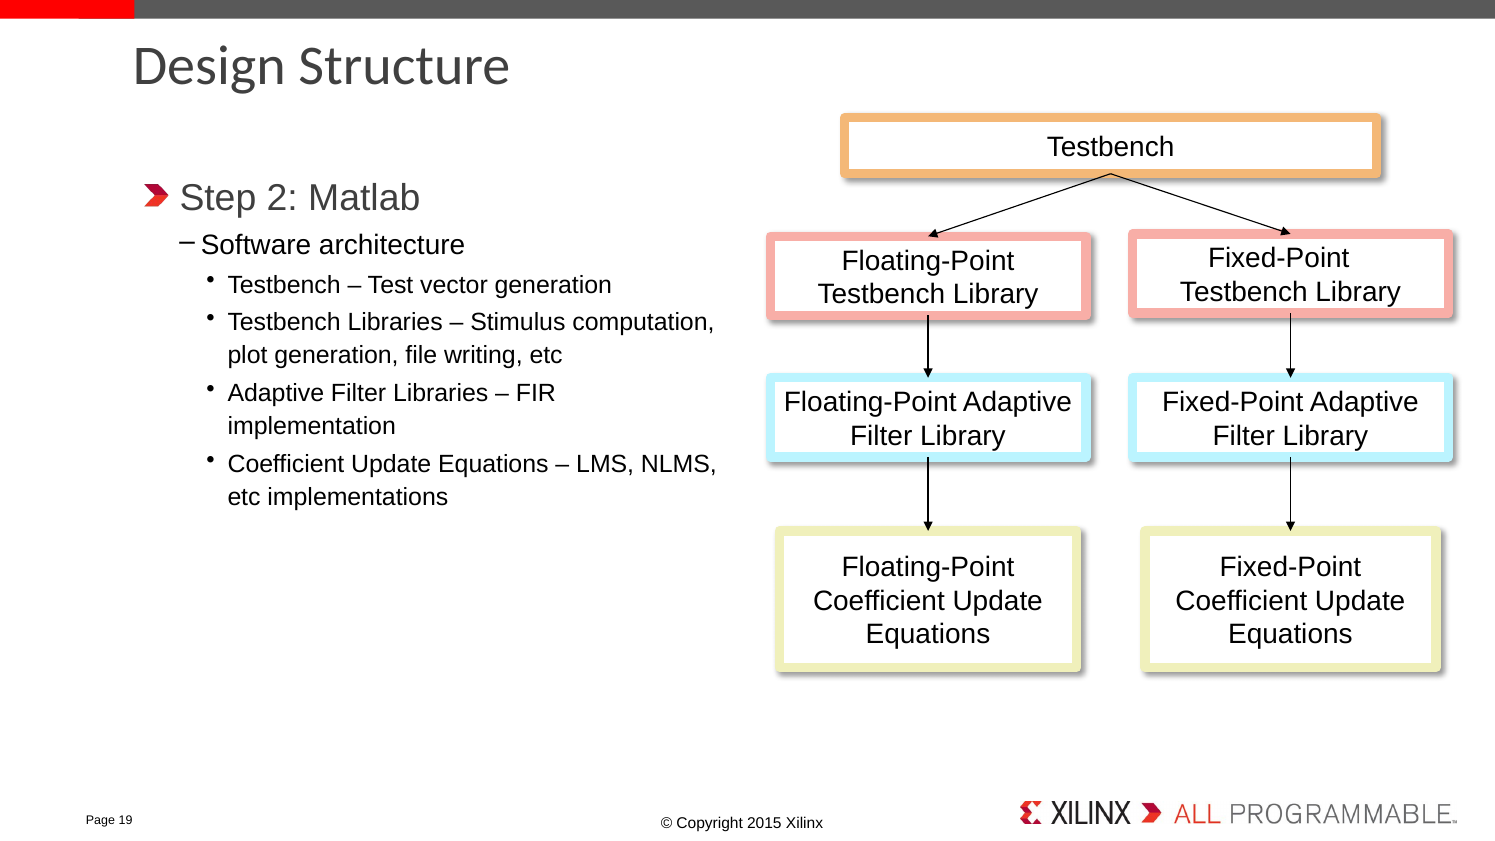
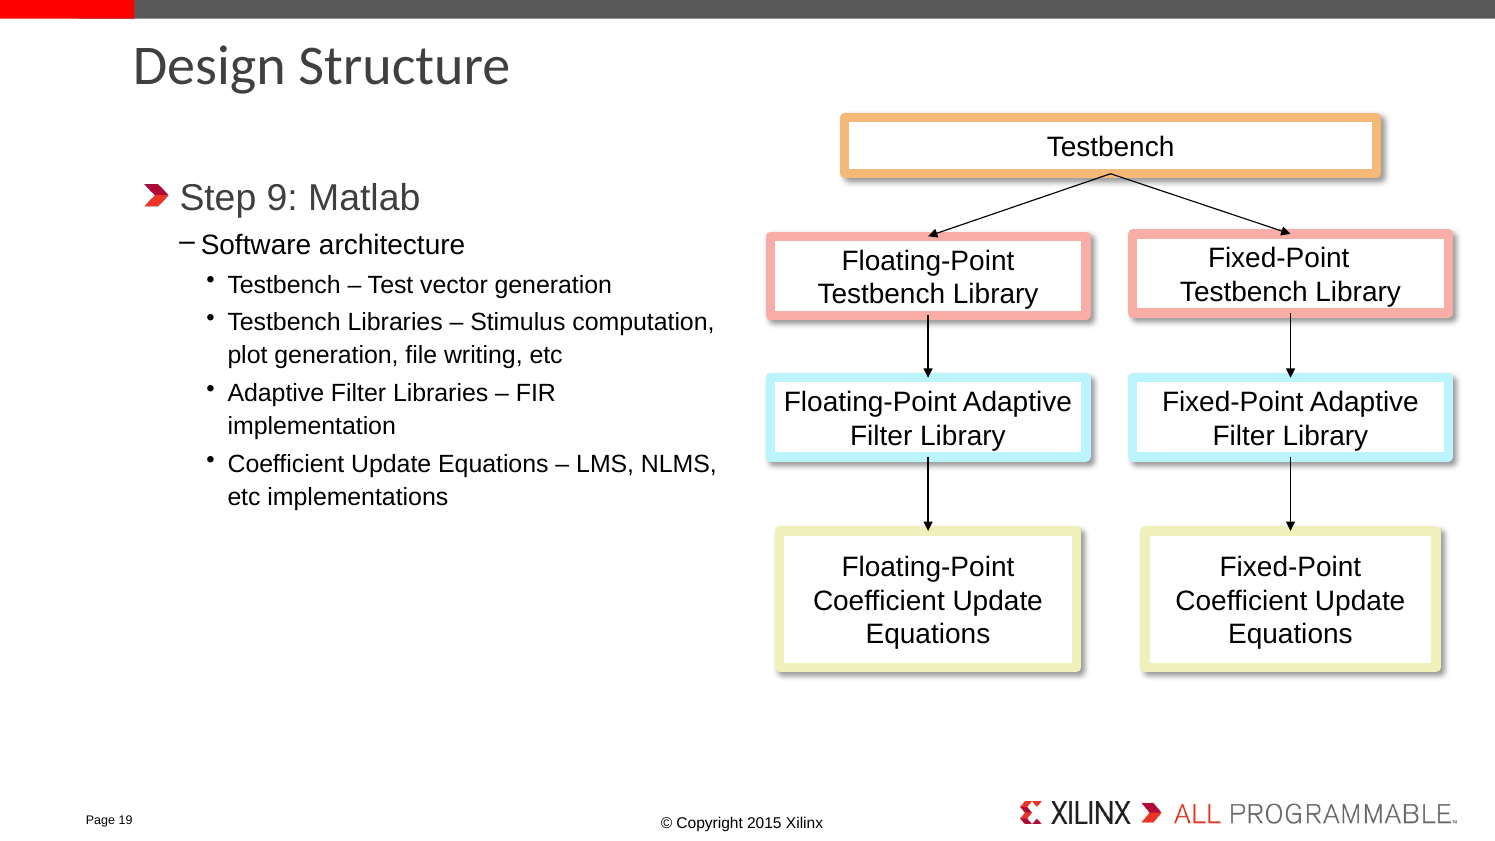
2: 2 -> 9
